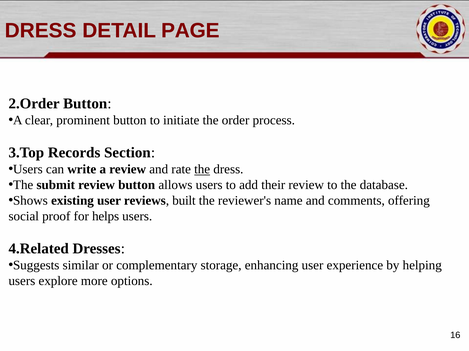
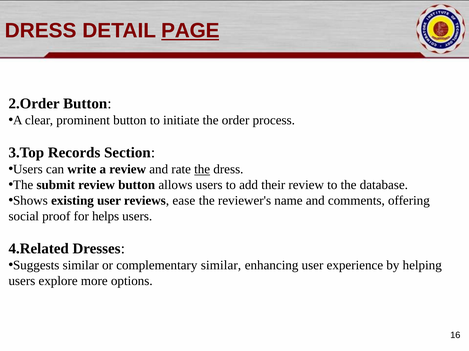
PAGE underline: none -> present
built: built -> ease
complementary storage: storage -> similar
